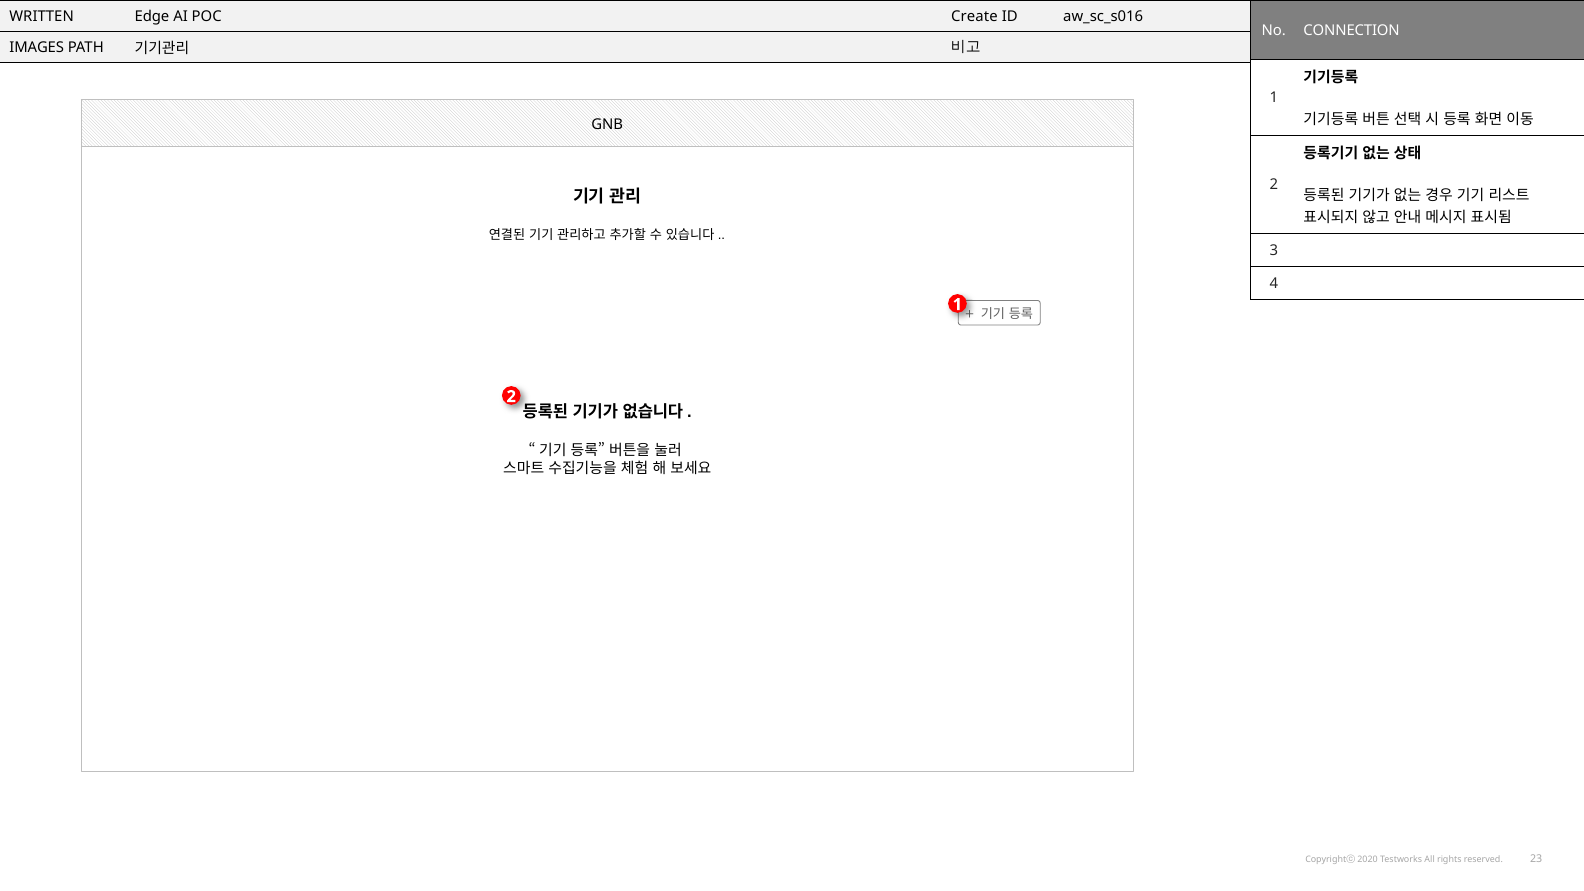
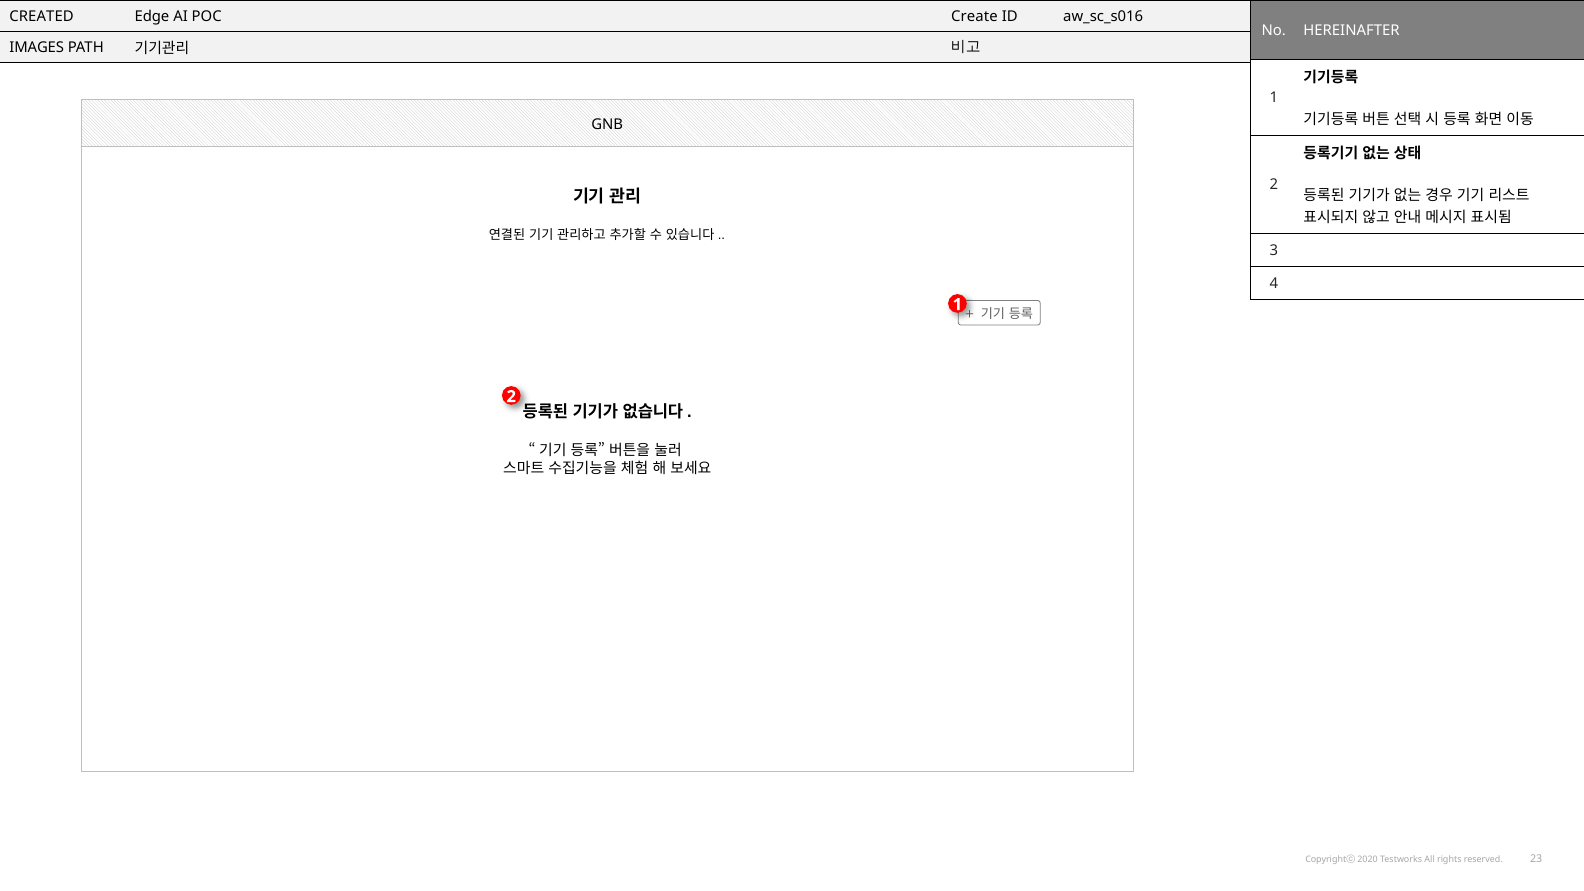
WRITTEN: WRITTEN -> CREATED
CONNECTION: CONNECTION -> HEREINAFTER
